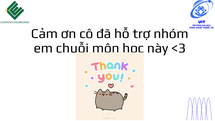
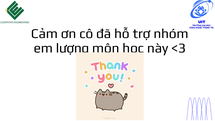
chuỗi: chuỗi -> lượng
